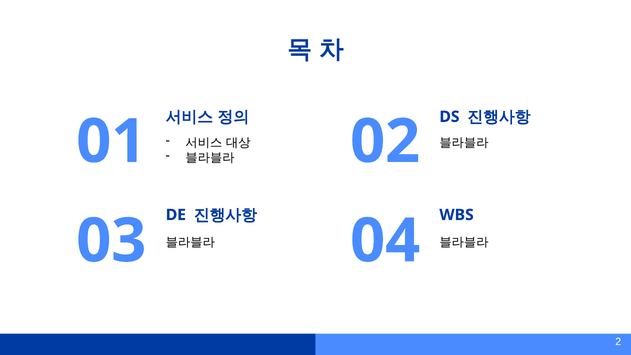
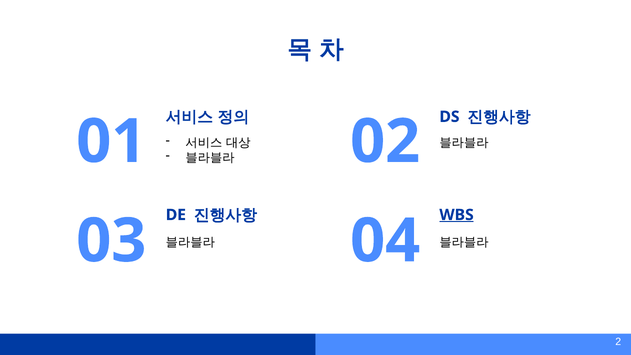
WBS underline: none -> present
